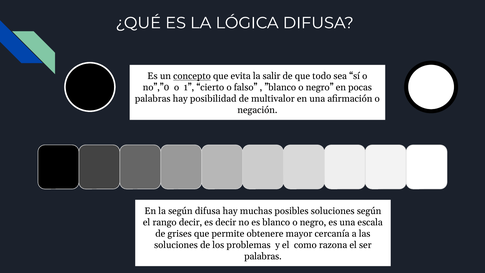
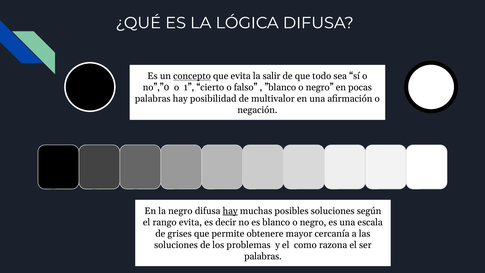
la según: según -> negro
hay at (230, 211) underline: none -> present
rango decir: decir -> evita
